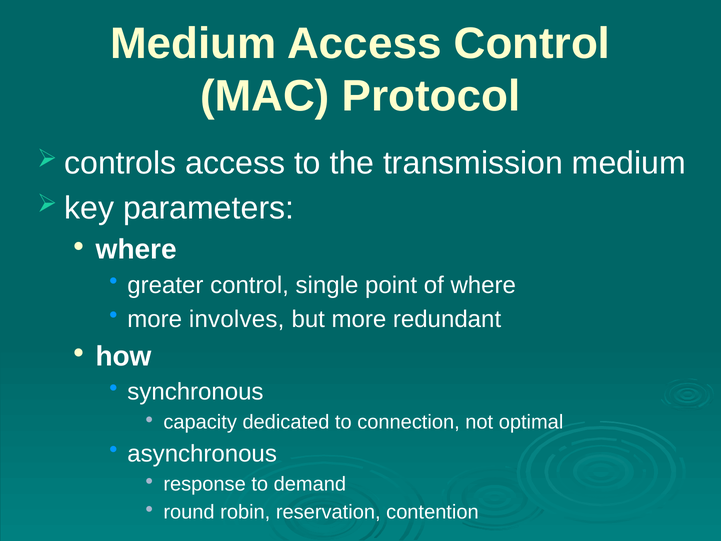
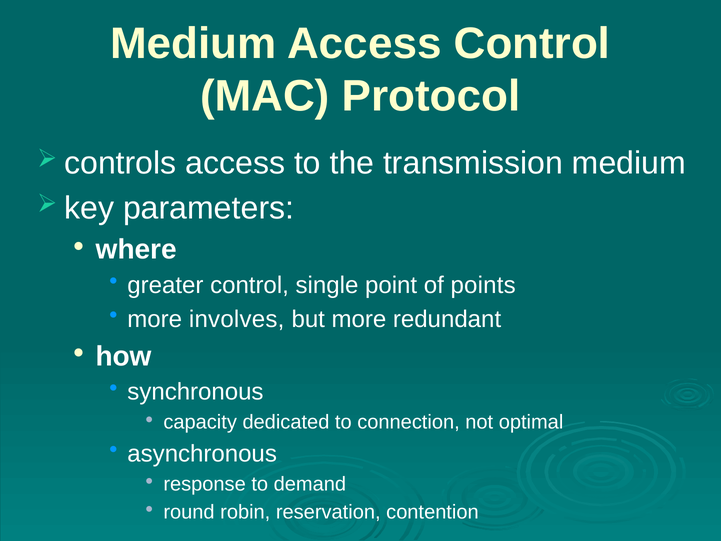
of where: where -> points
